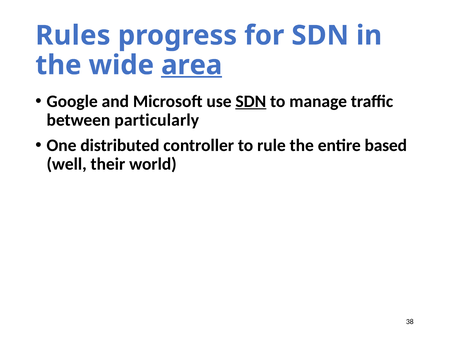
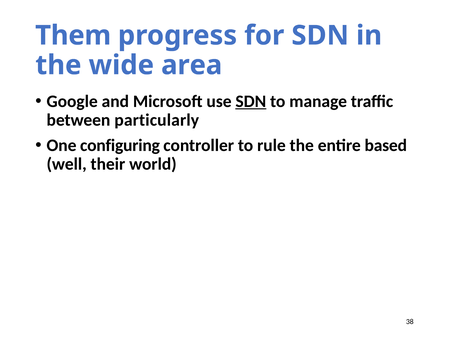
Rules: Rules -> Them
area underline: present -> none
distributed: distributed -> configuring
